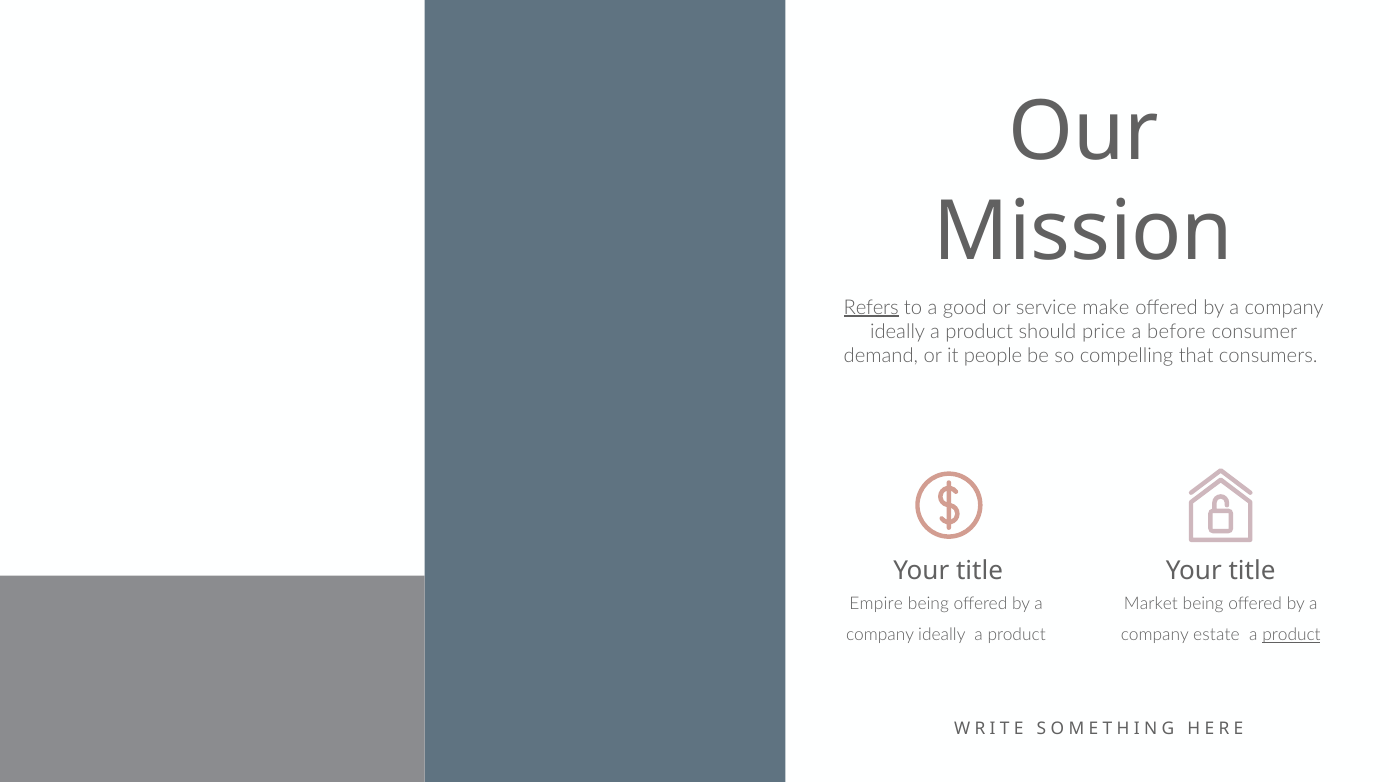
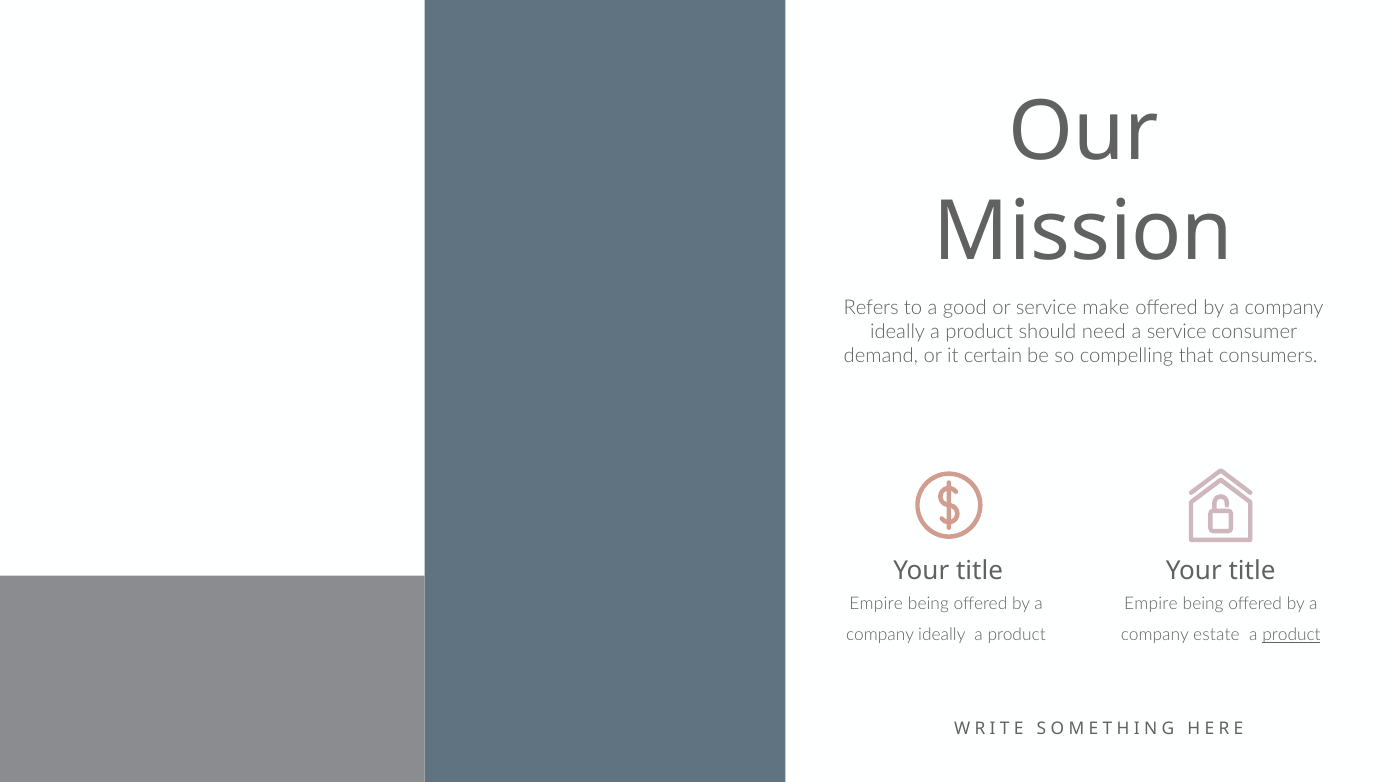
Refers underline: present -> none
price: price -> need
a before: before -> service
people: people -> certain
Market at (1151, 603): Market -> Empire
